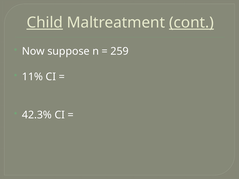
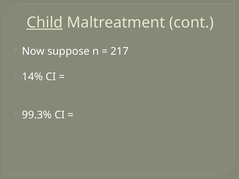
cont underline: present -> none
259: 259 -> 217
11%: 11% -> 14%
42.3%: 42.3% -> 99.3%
